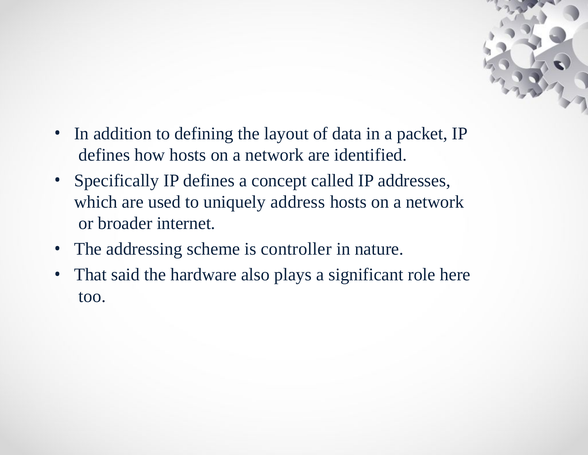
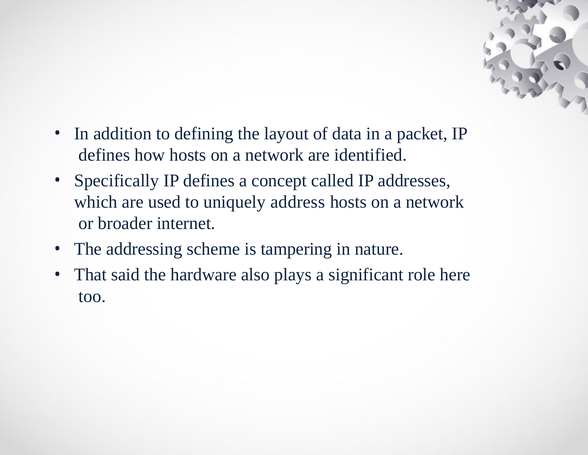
controller: controller -> tampering
